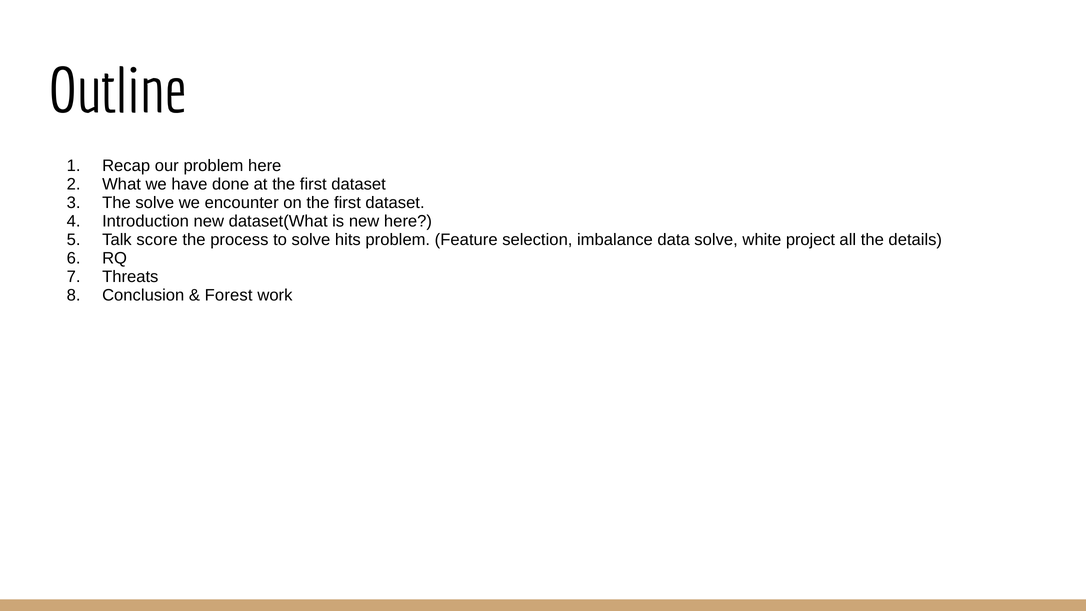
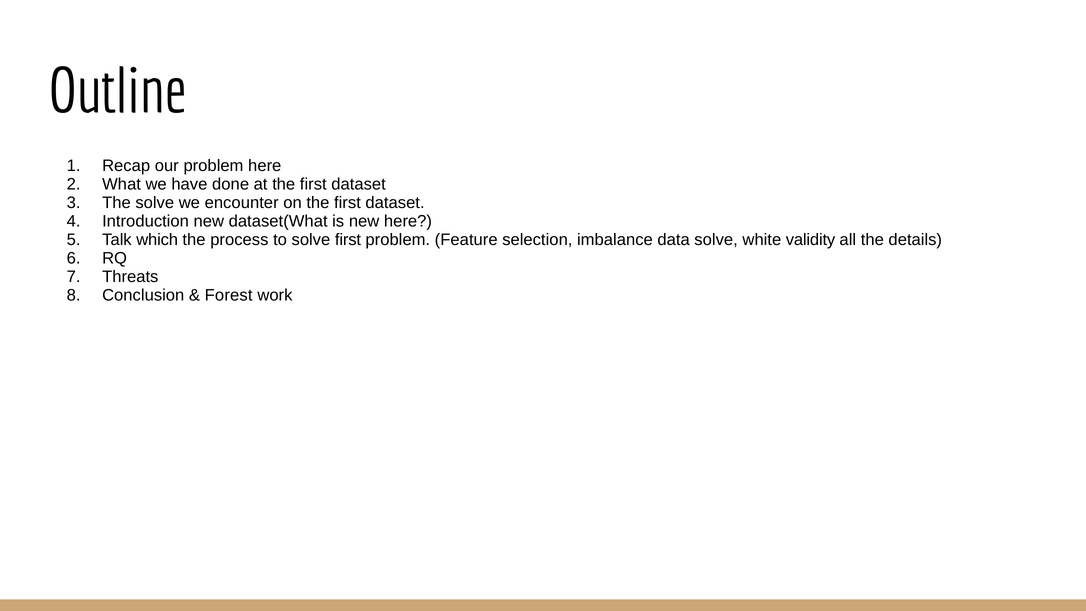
score: score -> which
solve hits: hits -> first
project: project -> validity
